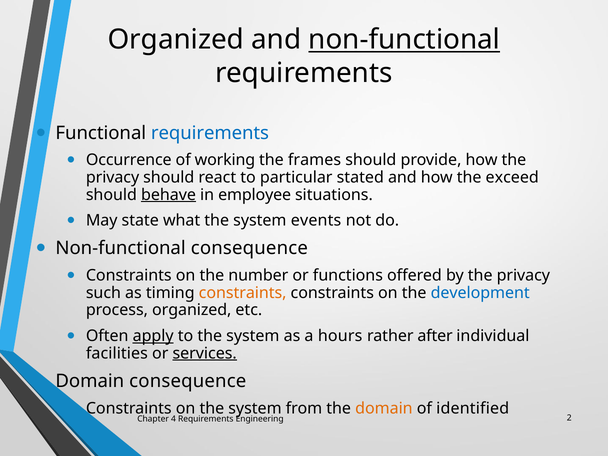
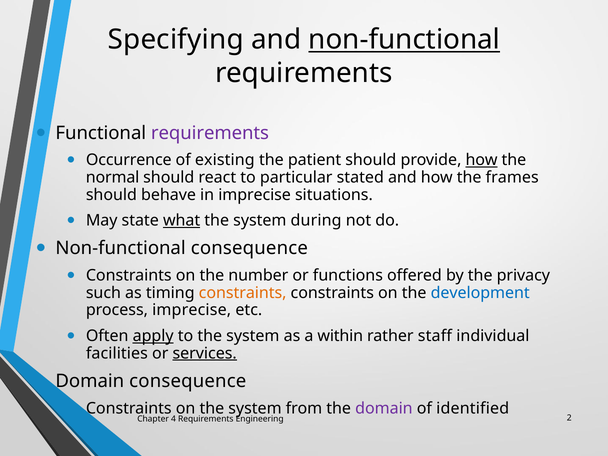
Organized at (176, 40): Organized -> Specifying
requirements at (210, 133) colour: blue -> purple
working: working -> existing
frames: frames -> patient
how at (482, 160) underline: none -> present
privacy at (113, 177): privacy -> normal
exceed: exceed -> frames
behave underline: present -> none
in employee: employee -> imprecise
what underline: none -> present
events: events -> during
process organized: organized -> imprecise
hours: hours -> within
after: after -> staff
domain at (384, 408) colour: orange -> purple
